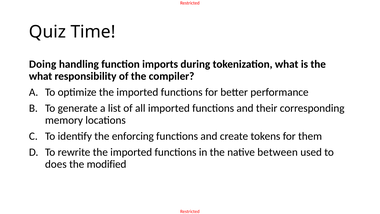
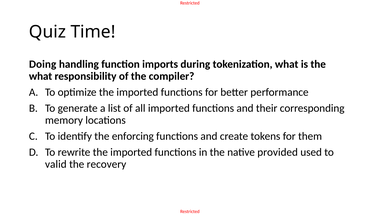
between: between -> provided
does: does -> valid
modified: modified -> recovery
